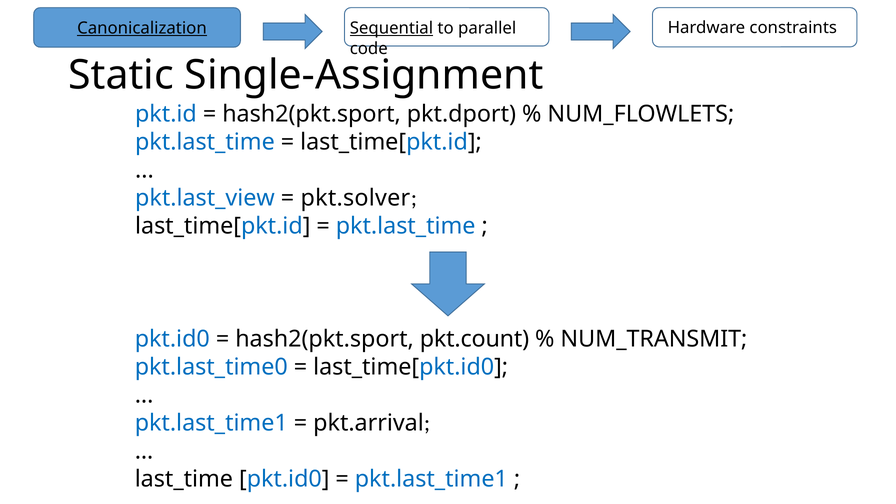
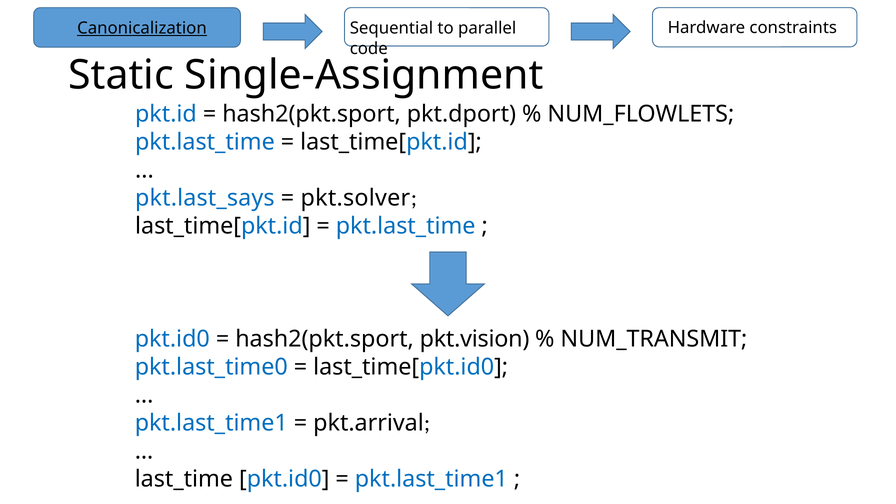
Sequential underline: present -> none
pkt.last_view: pkt.last_view -> pkt.last_says
pkt.count: pkt.count -> pkt.vision
